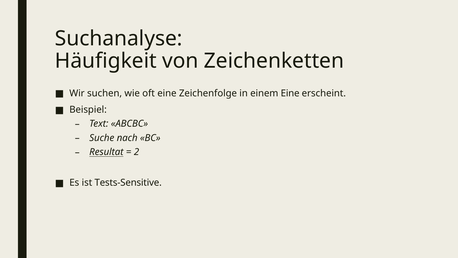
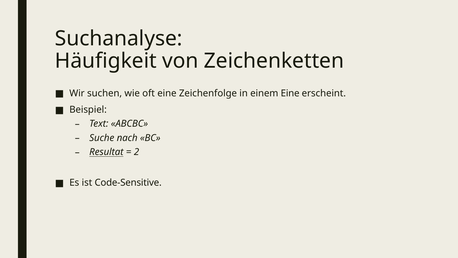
Tests-Sensitive: Tests-Sensitive -> Code-Sensitive
